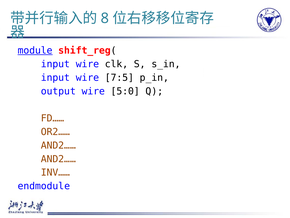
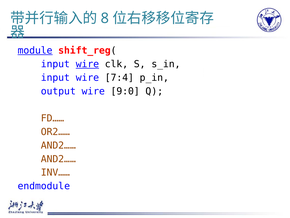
wire at (87, 64) underline: none -> present
7:5: 7:5 -> 7:4
5:0: 5:0 -> 9:0
